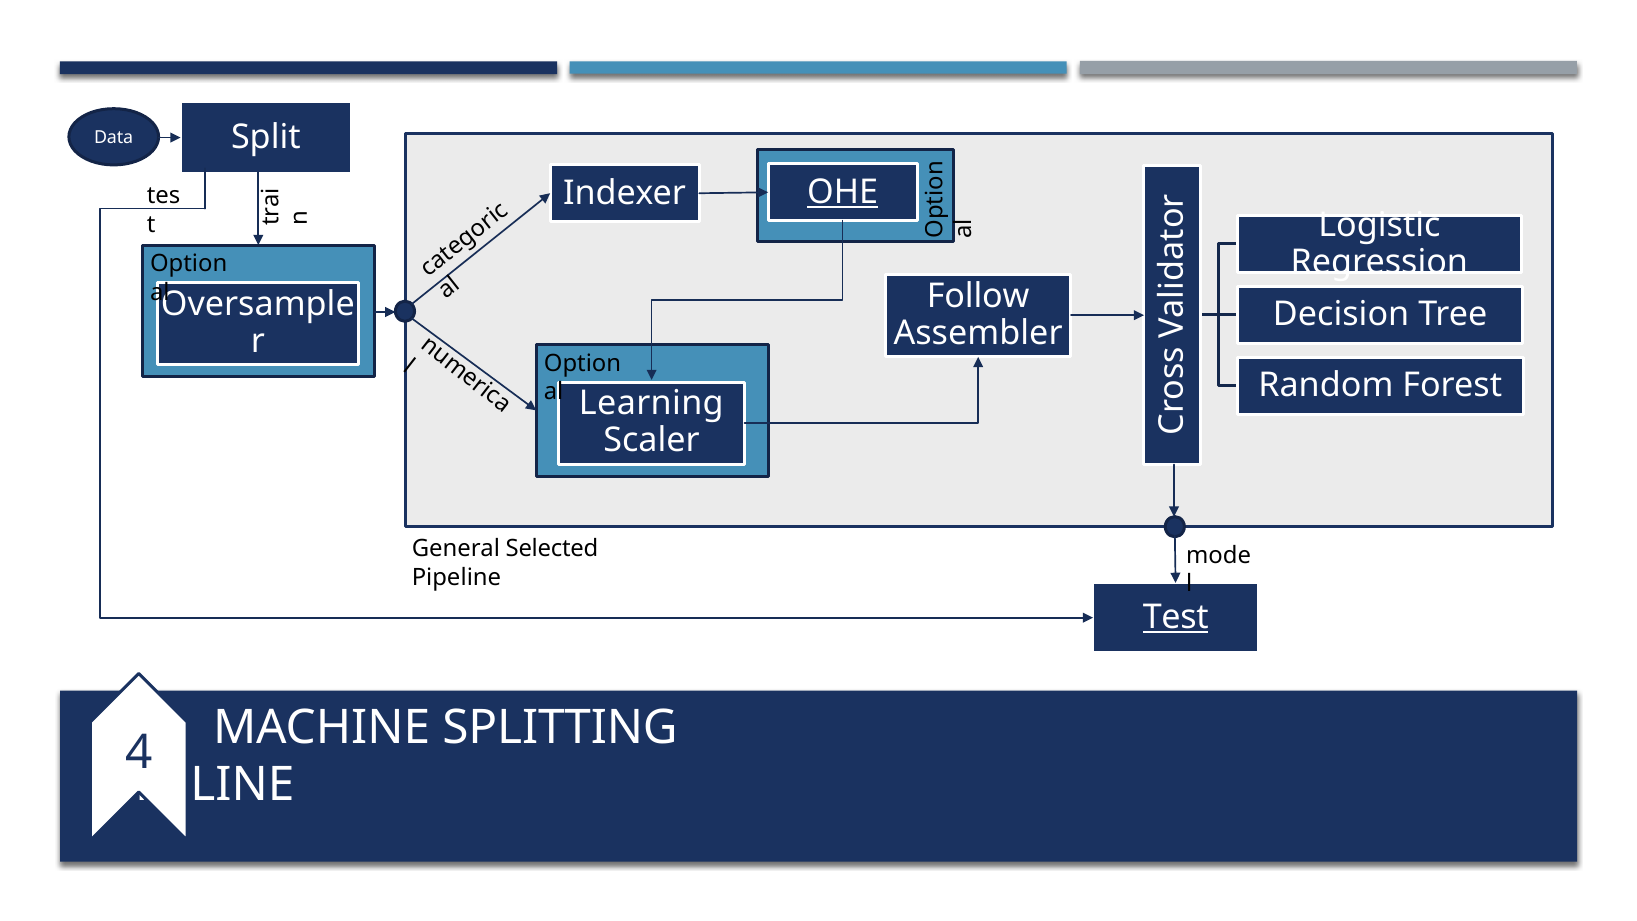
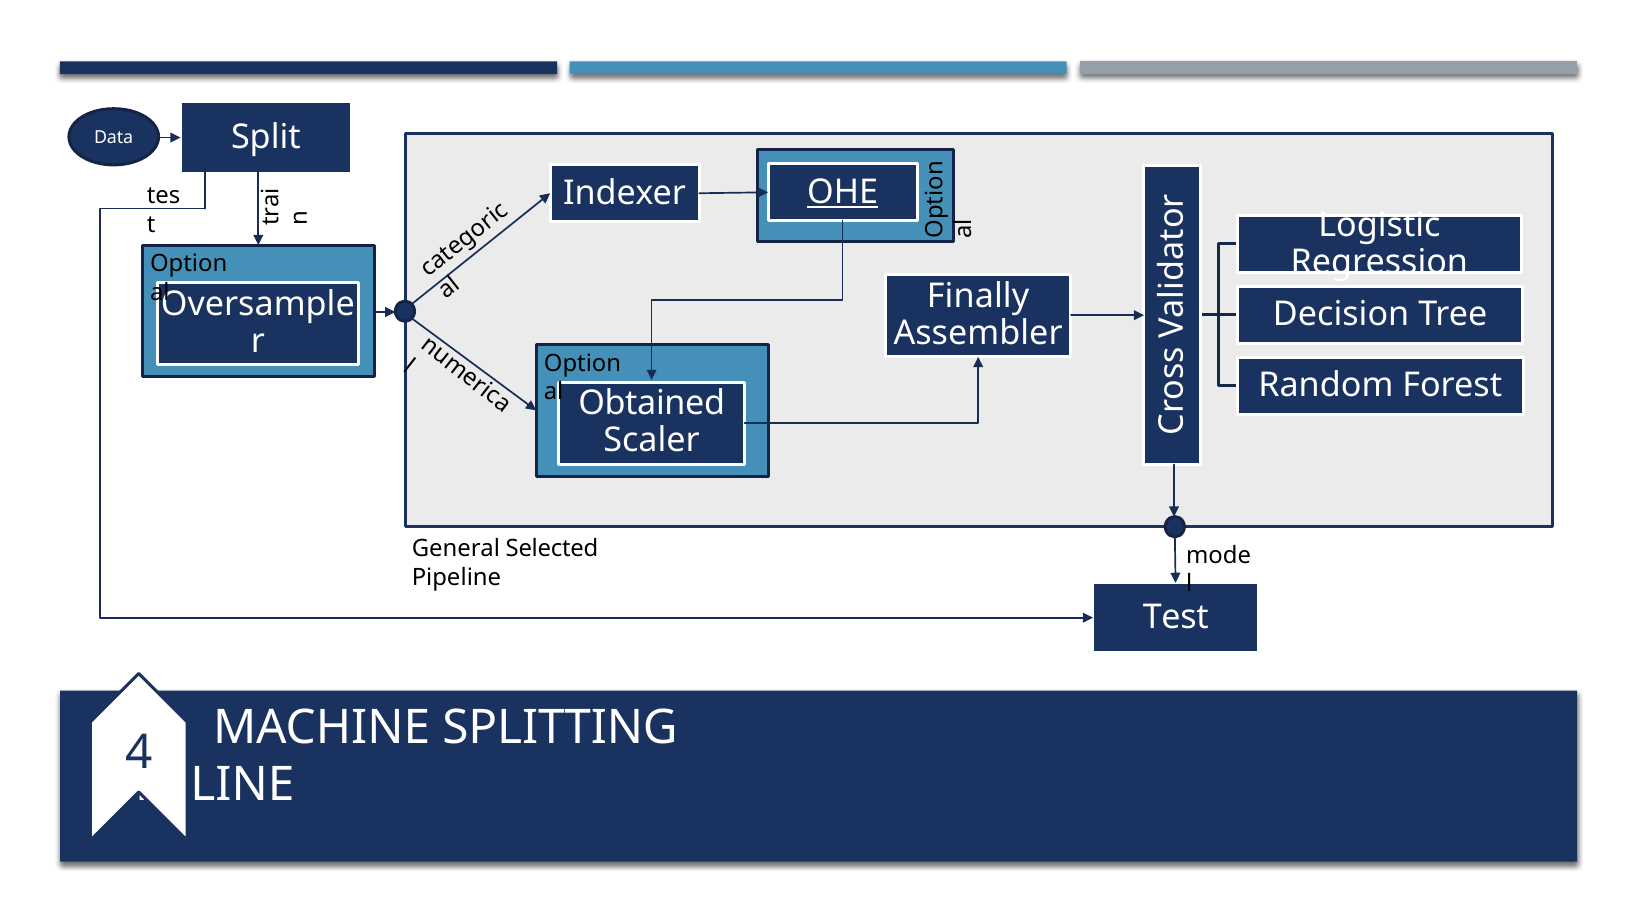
Follow: Follow -> Finally
Learning: Learning -> Obtained
Test underline: present -> none
